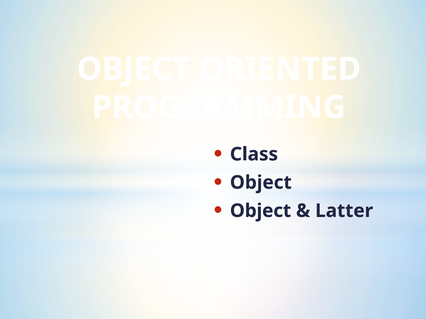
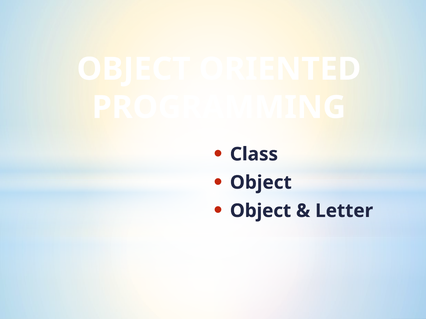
Latter: Latter -> Letter
